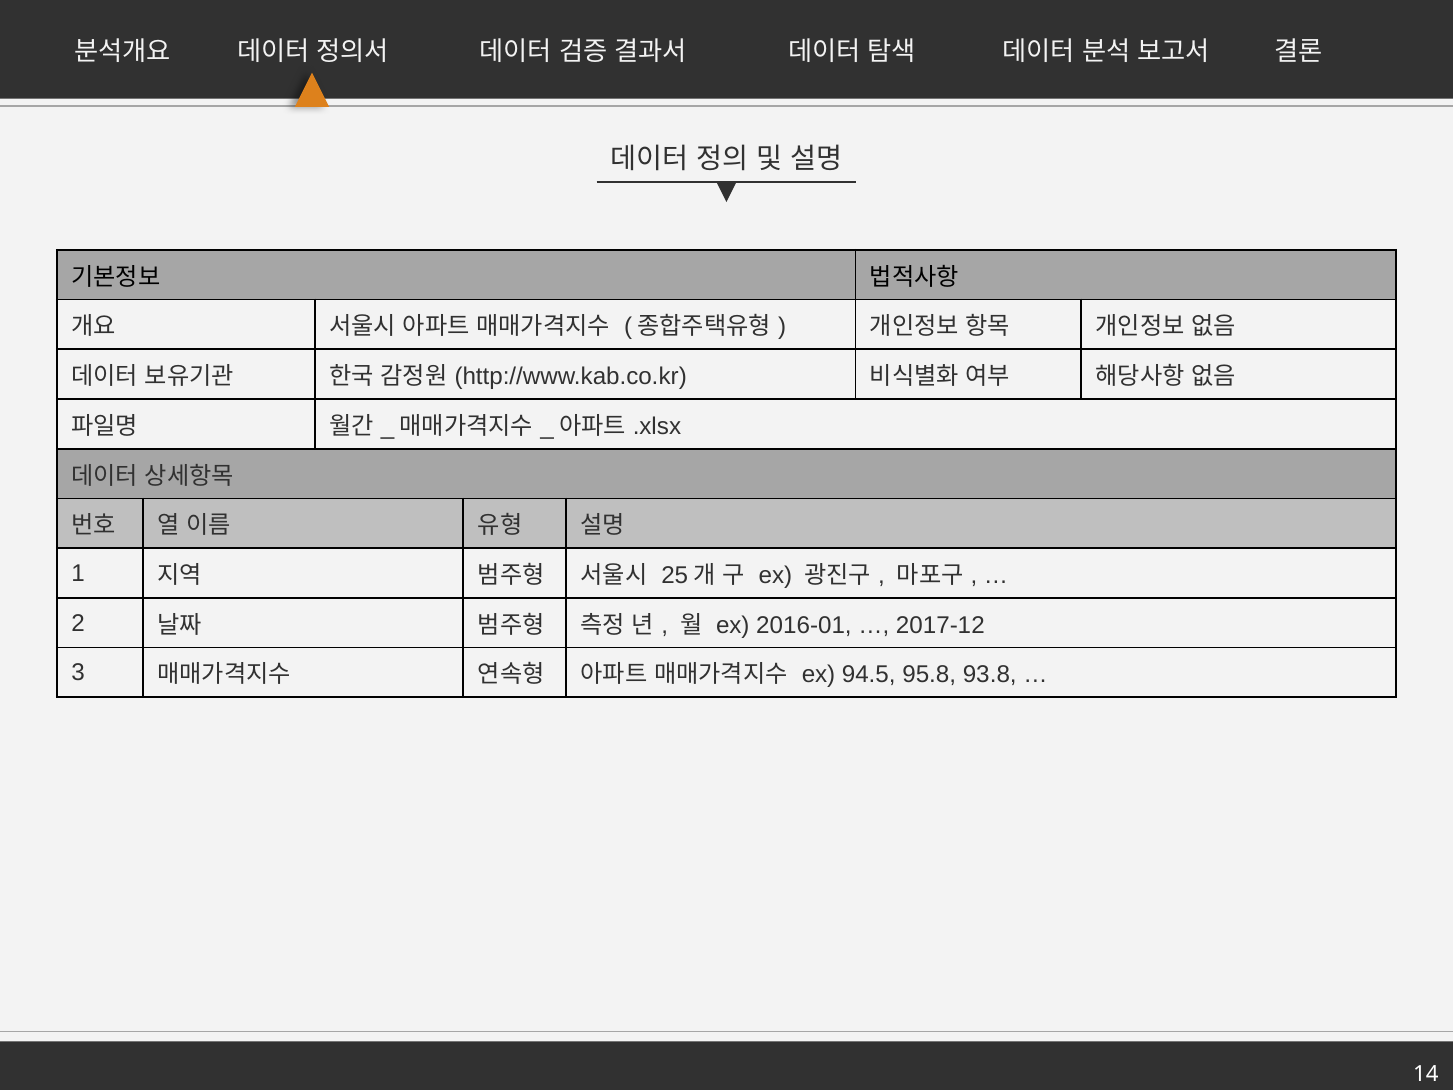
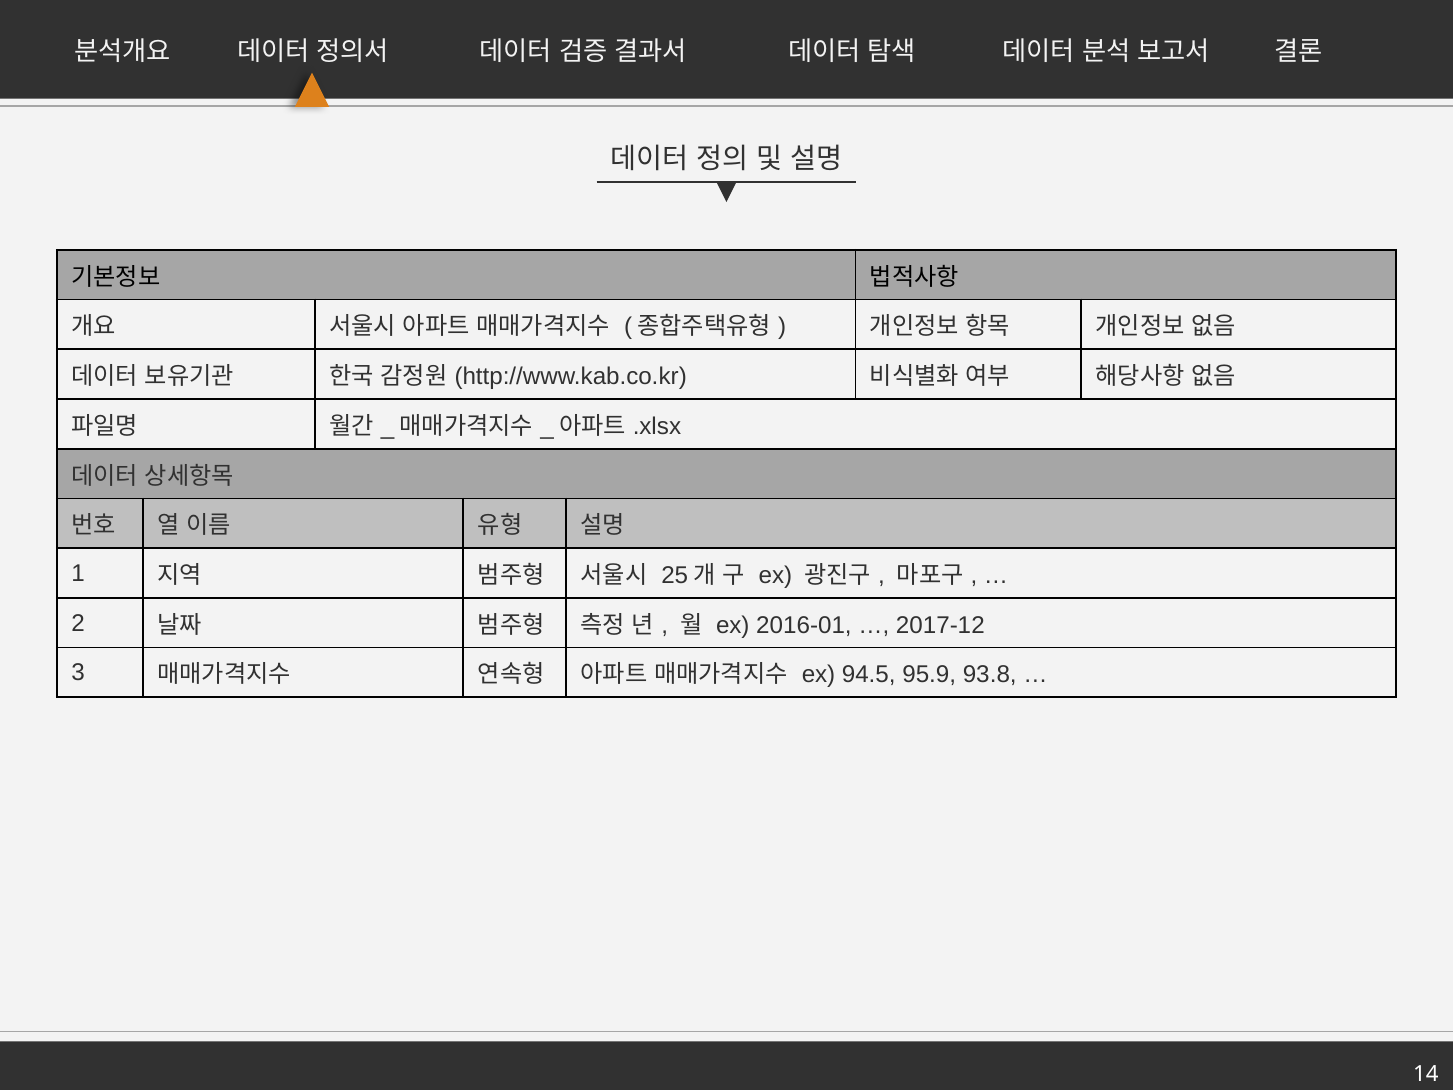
95.8: 95.8 -> 95.9
